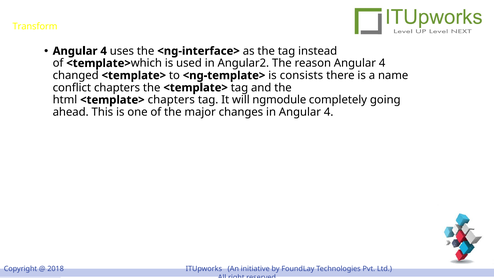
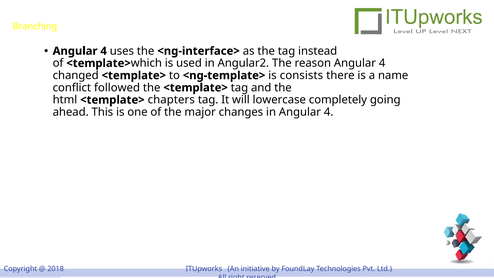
Transform: Transform -> Branching
conflict chapters: chapters -> followed
ngmodule: ngmodule -> lowercase
